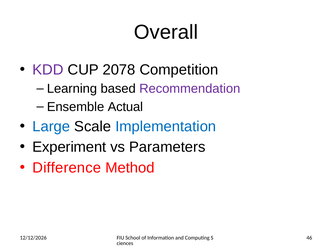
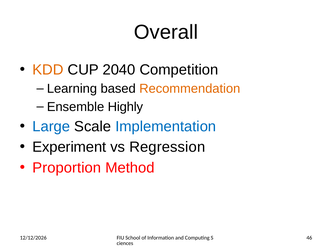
KDD colour: purple -> orange
2078: 2078 -> 2040
Recommendation colour: purple -> orange
Actual: Actual -> Highly
Parameters: Parameters -> Regression
Difference: Difference -> Proportion
